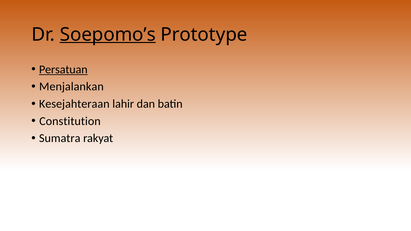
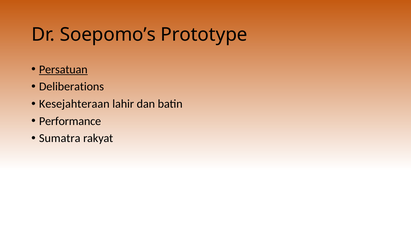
Soepomo’s underline: present -> none
Menjalankan: Menjalankan -> Deliberations
Constitution: Constitution -> Performance
